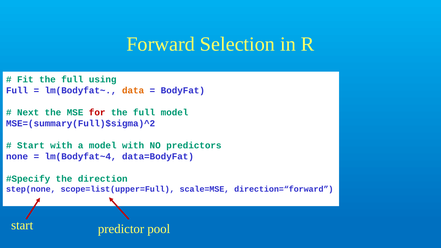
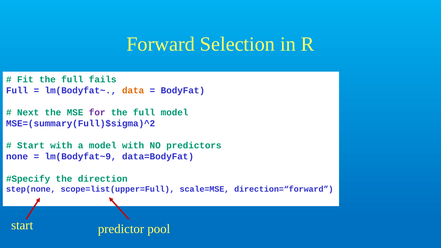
using: using -> fails
for colour: red -> purple
lm(Bodyfat~4: lm(Bodyfat~4 -> lm(Bodyfat~9
